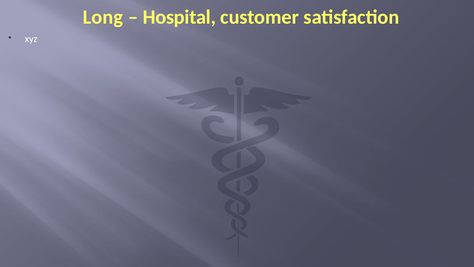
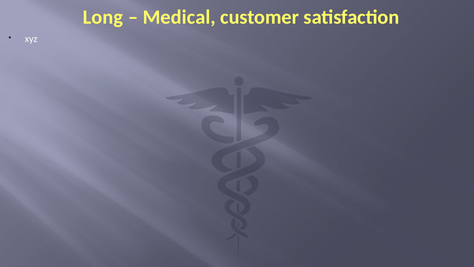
Hospital: Hospital -> Medical
